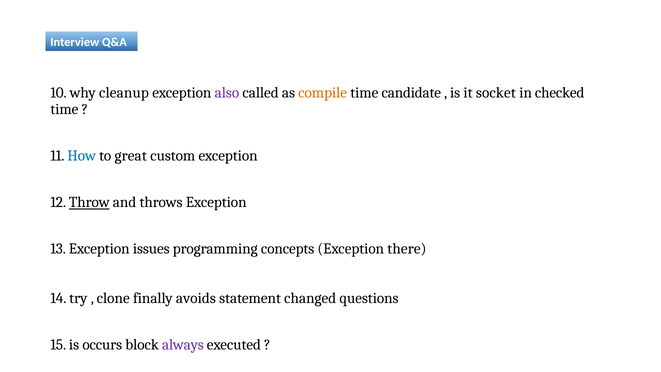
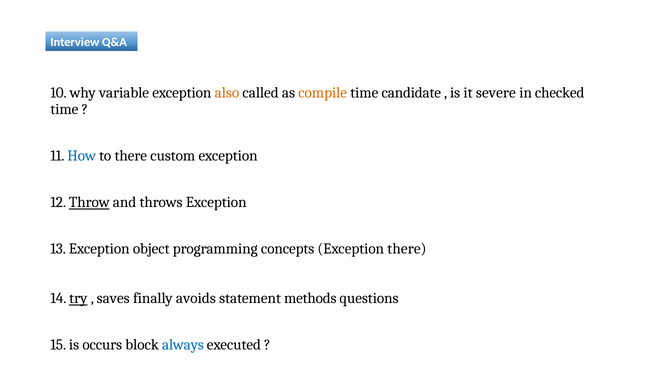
cleanup: cleanup -> variable
also colour: purple -> orange
socket: socket -> severe
to great: great -> there
issues: issues -> object
try underline: none -> present
clone: clone -> saves
changed: changed -> methods
always colour: purple -> blue
